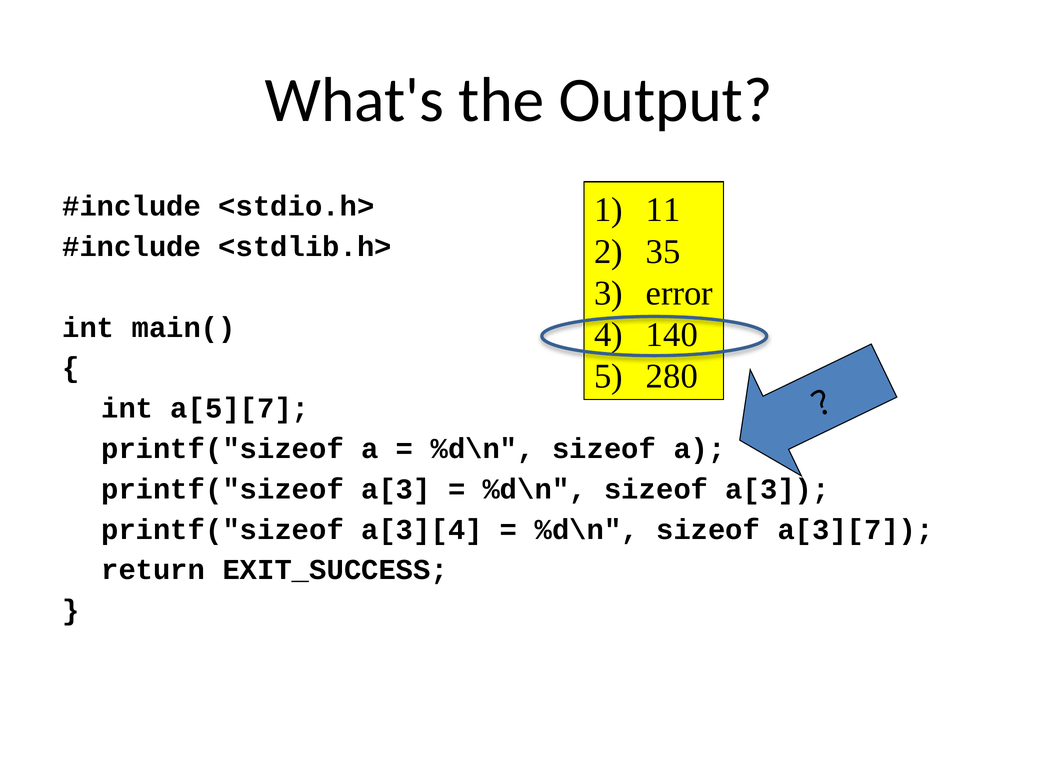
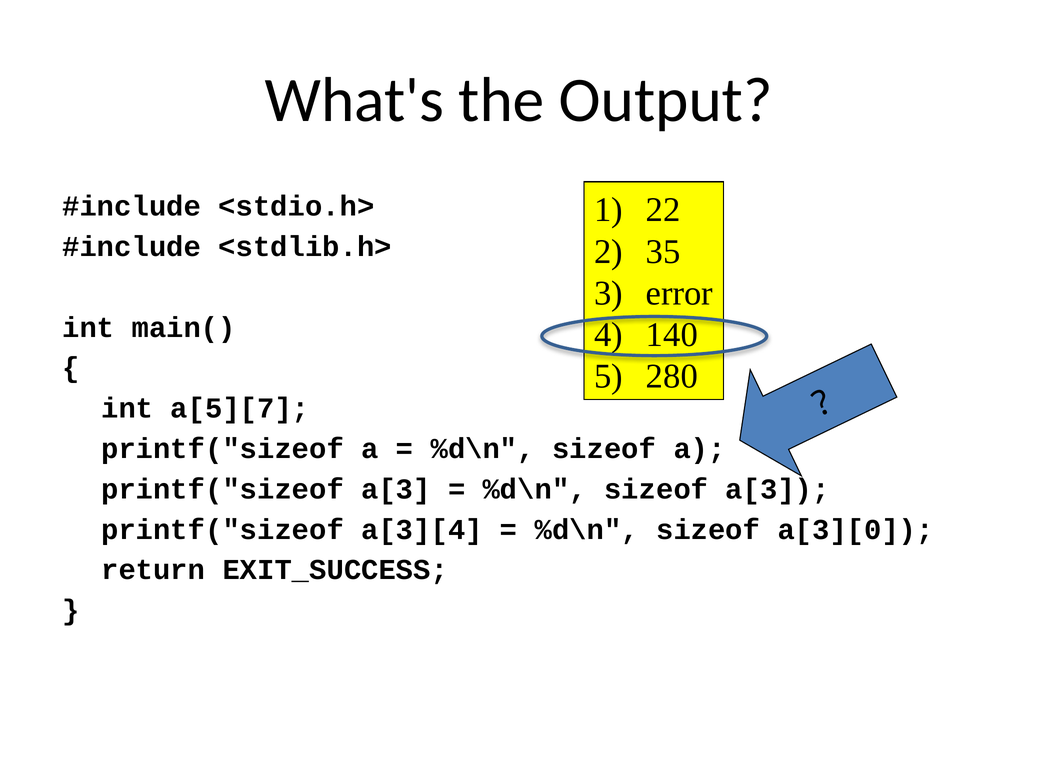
11: 11 -> 22
a[3][7: a[3][7 -> a[3][0
